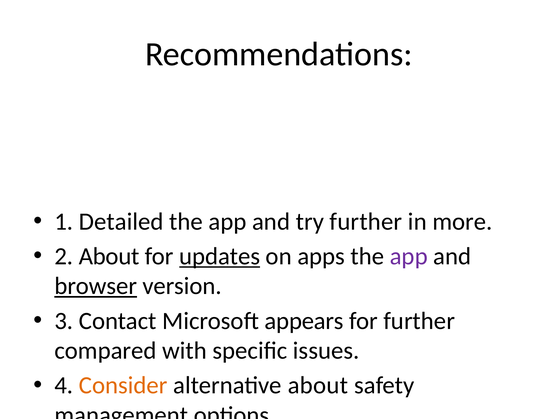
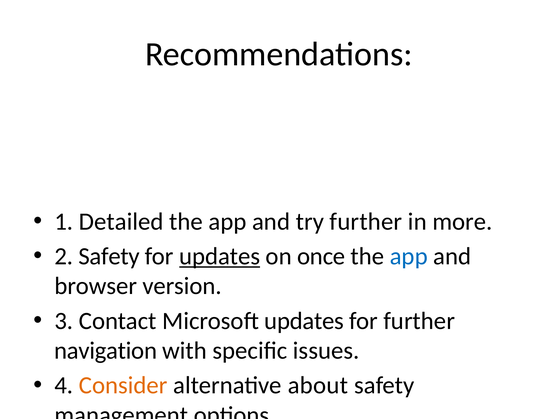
2 About: About -> Safety
apps: apps -> once
app at (409, 256) colour: purple -> blue
browser underline: present -> none
Microsoft appears: appears -> updates
compared: compared -> navigation
